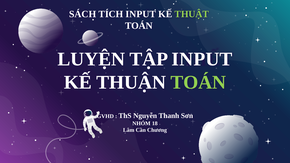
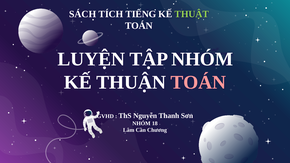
TÍCH INPUT: INPUT -> TIẾNG
TẬP INPUT: INPUT -> NHÓM
TOÁN at (198, 82) colour: light green -> pink
